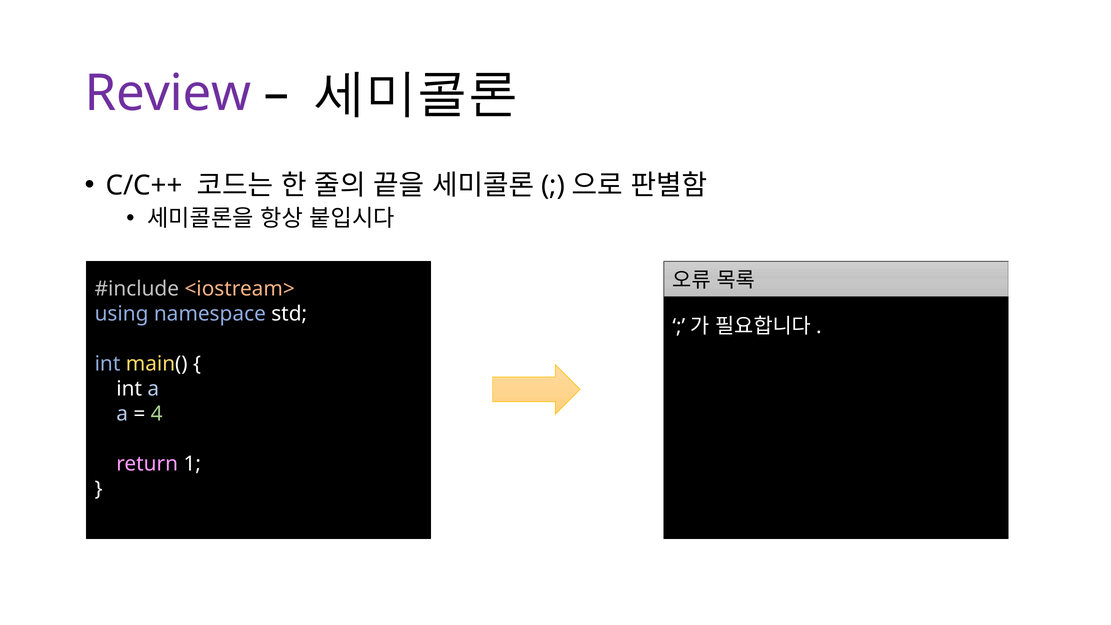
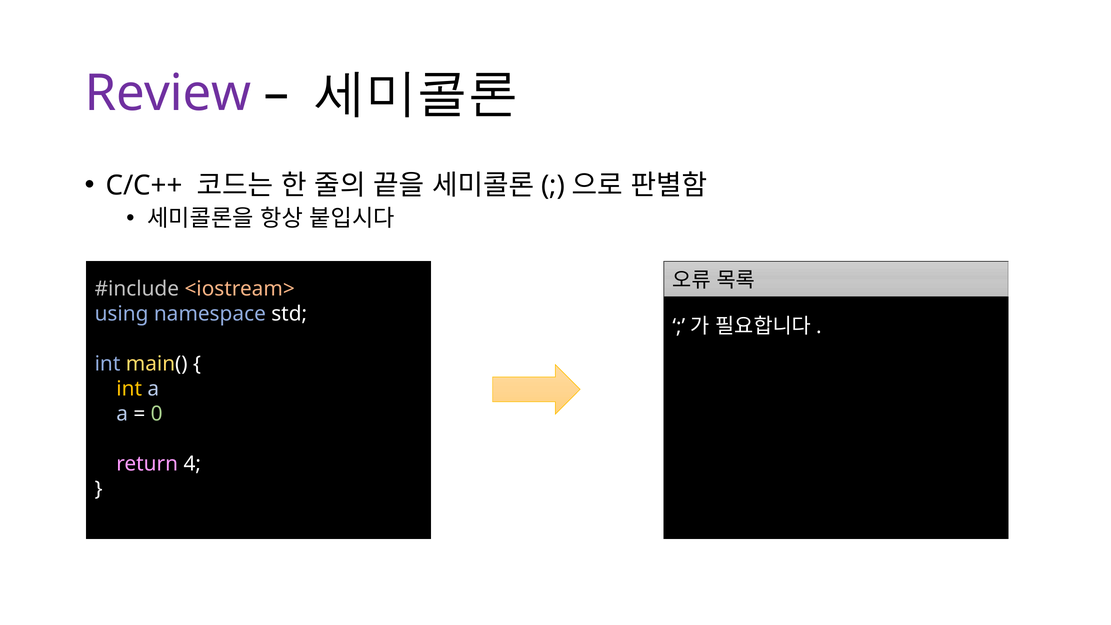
int at (129, 389) colour: white -> yellow
4: 4 -> 0
1: 1 -> 4
